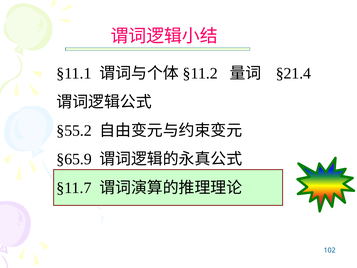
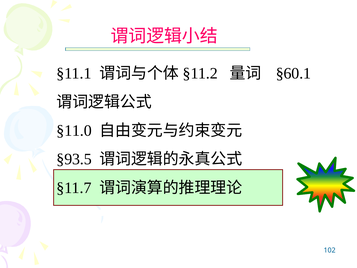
§21.4: §21.4 -> §60.1
§55.2: §55.2 -> §11.0
§65.9: §65.9 -> §93.5
